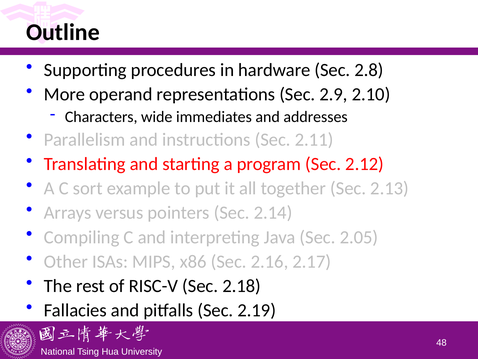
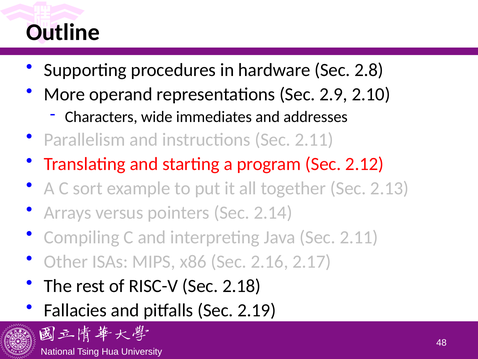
Java Sec 2.05: 2.05 -> 2.11
